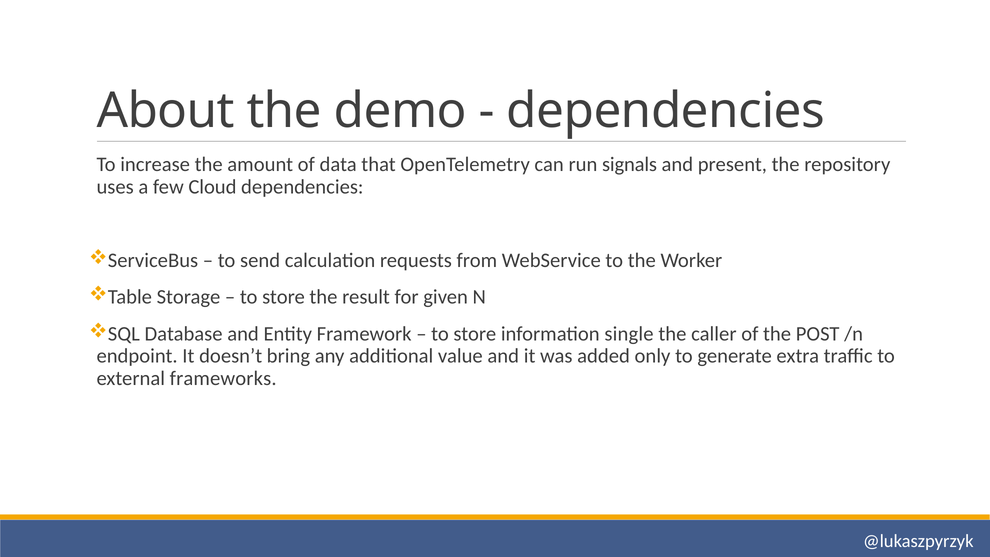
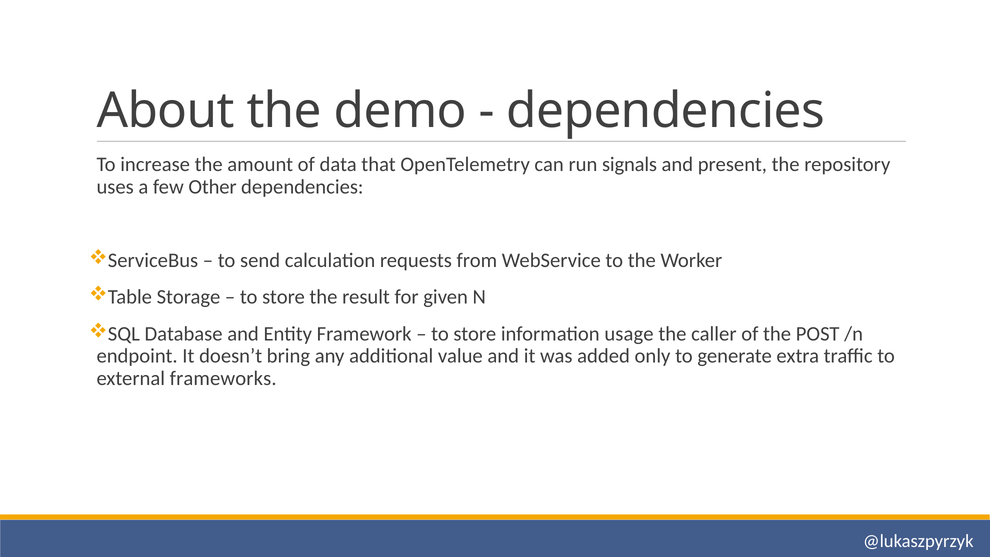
Cloud: Cloud -> Other
single: single -> usage
